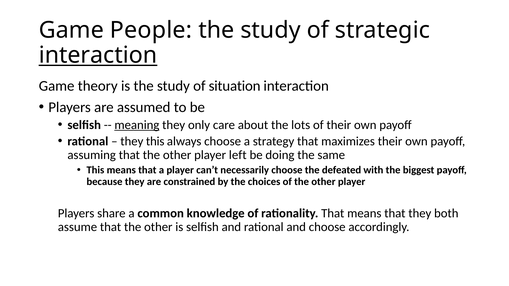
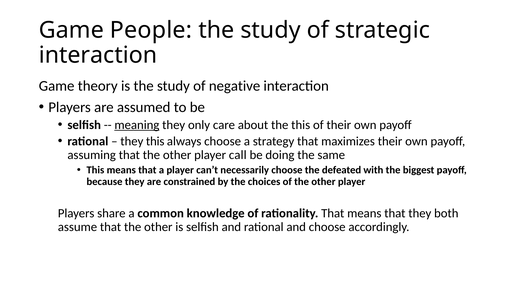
interaction at (98, 55) underline: present -> none
situation: situation -> negative
the lots: lots -> this
left: left -> call
